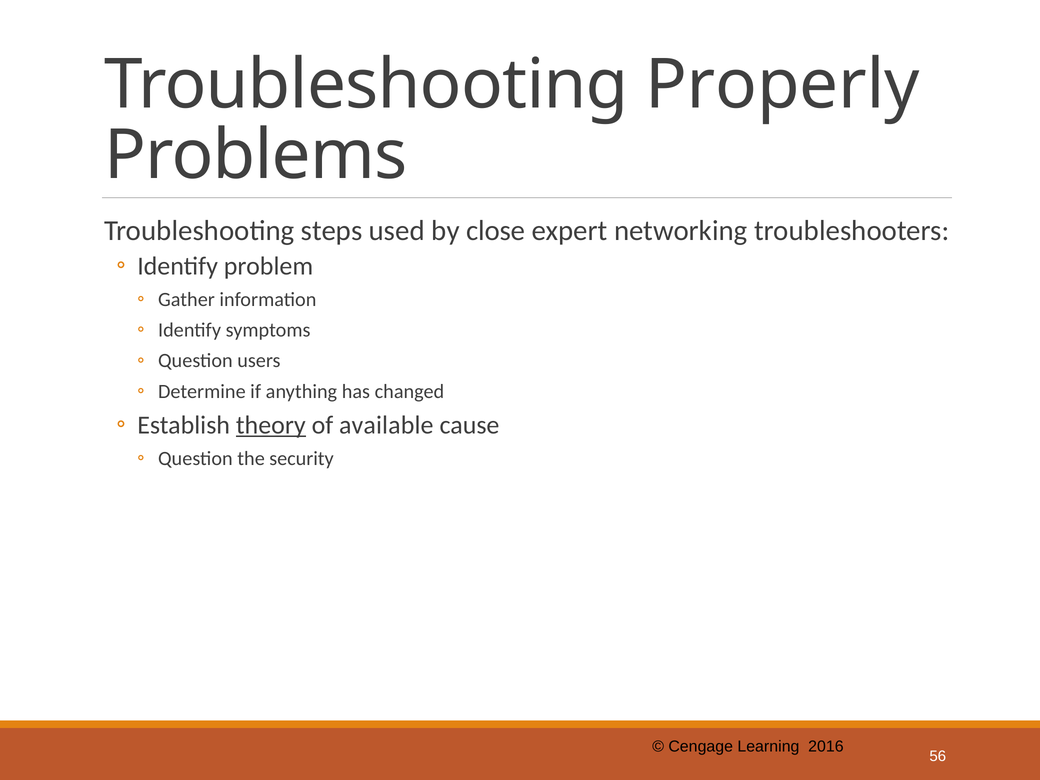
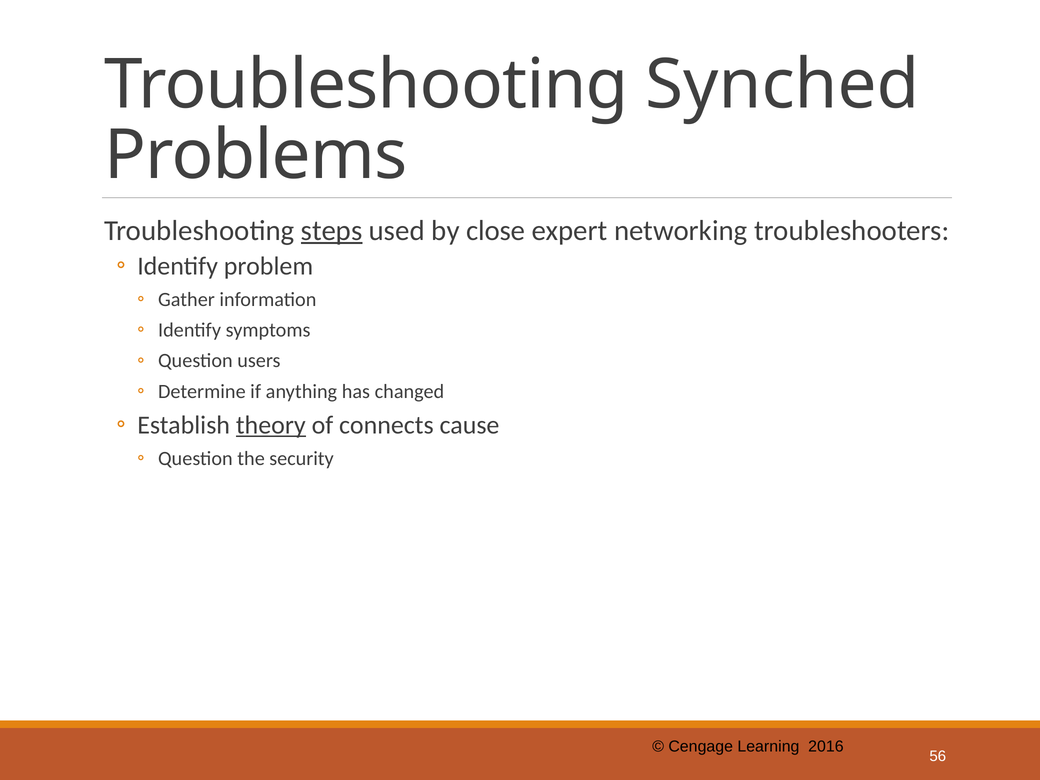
Properly: Properly -> Synched
steps underline: none -> present
available: available -> connects
